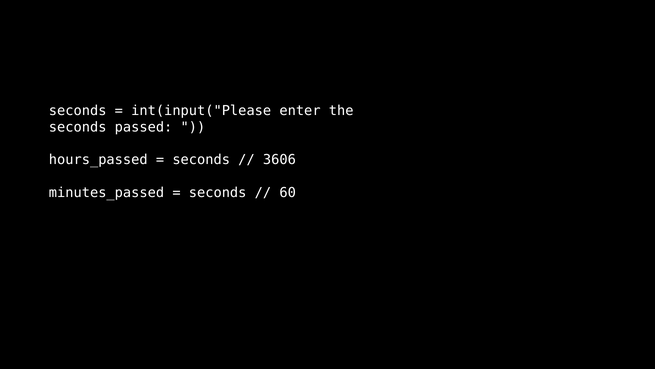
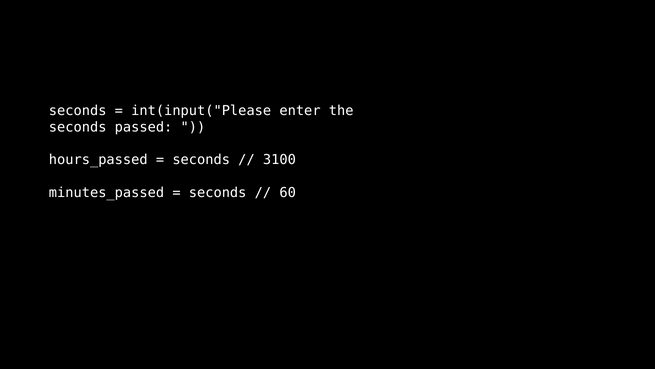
3606: 3606 -> 3100
